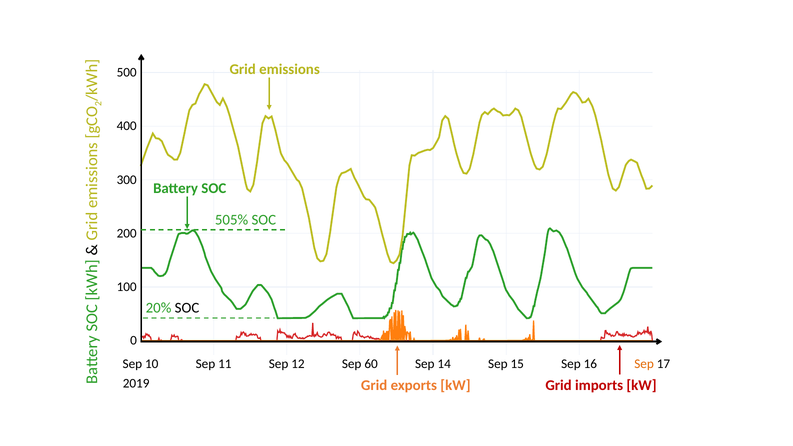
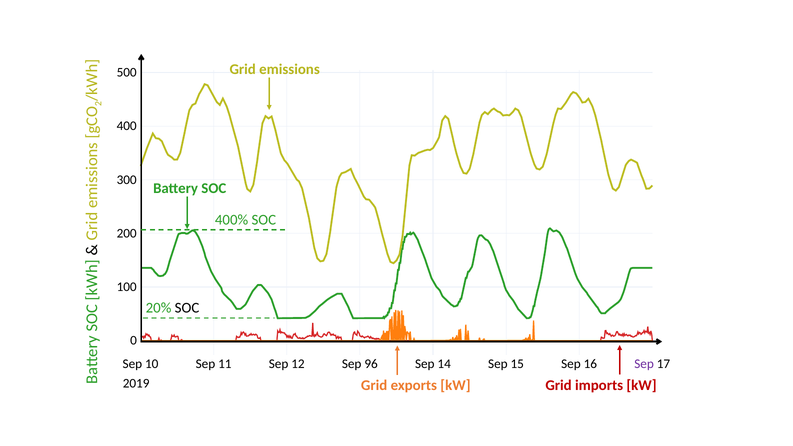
505%: 505% -> 400%
60: 60 -> 96
Sep at (644, 364) colour: orange -> purple
